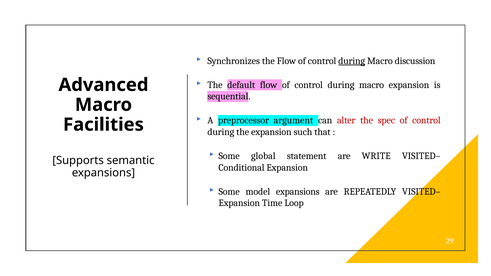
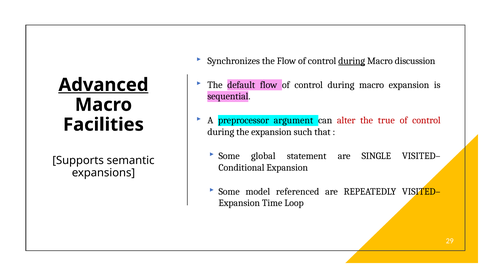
Advanced underline: none -> present
spec: spec -> true
WRITE: WRITE -> SINGLE
model expansions: expansions -> referenced
